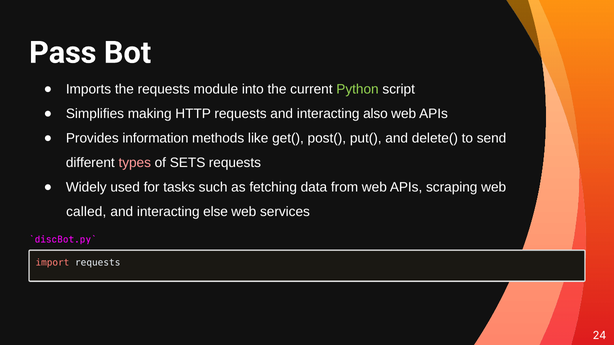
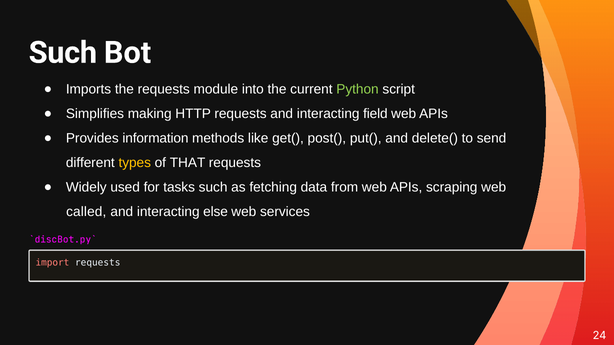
Pass at (63, 53): Pass -> Such
also: also -> field
types colour: pink -> yellow
SETS: SETS -> THAT
